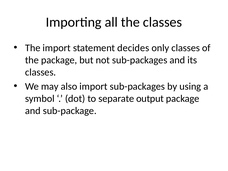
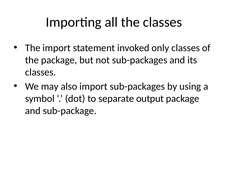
decides: decides -> invoked
